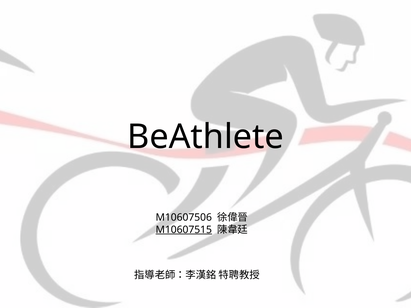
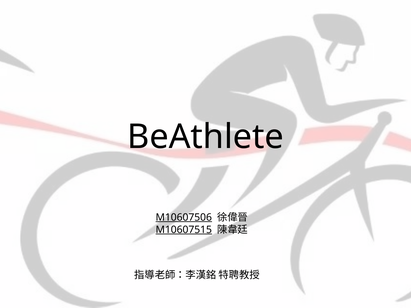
M10607506 underline: none -> present
